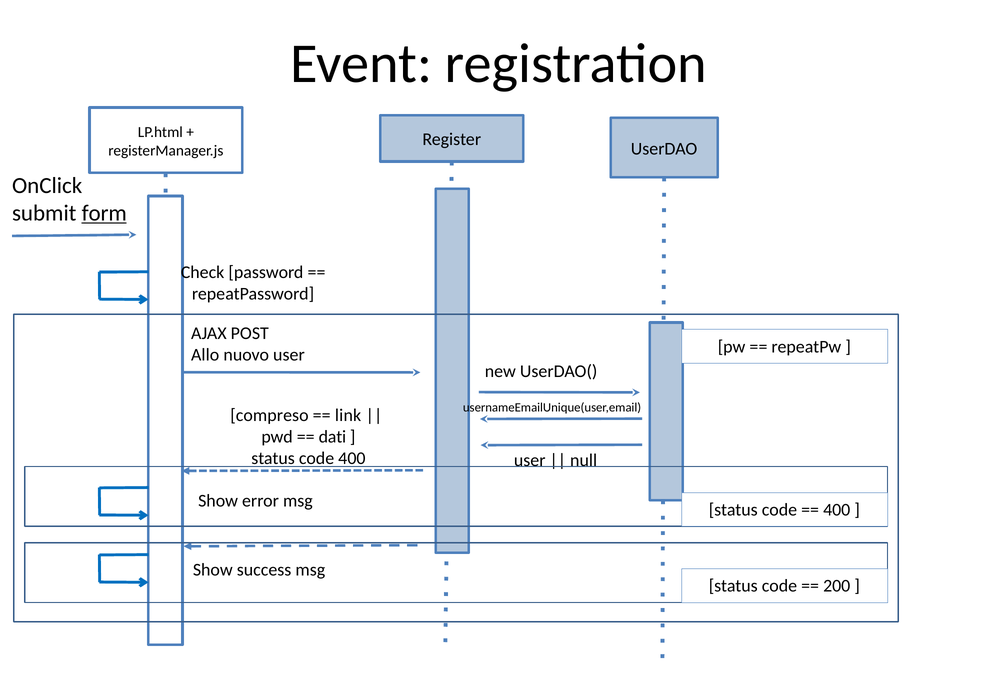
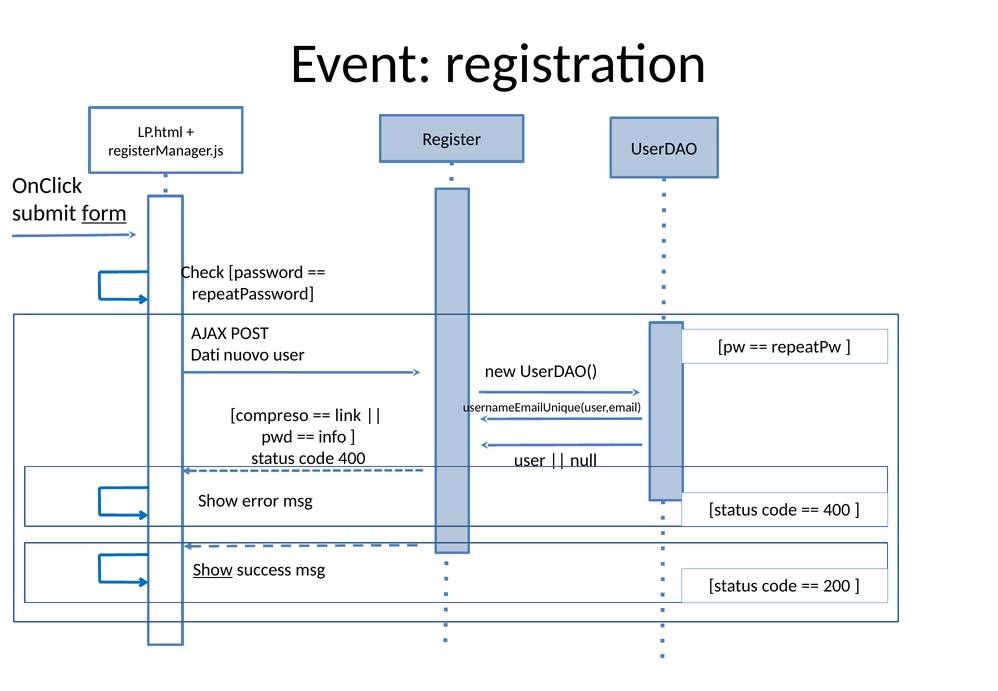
Allo: Allo -> Dati
dati: dati -> info
Show at (213, 570) underline: none -> present
